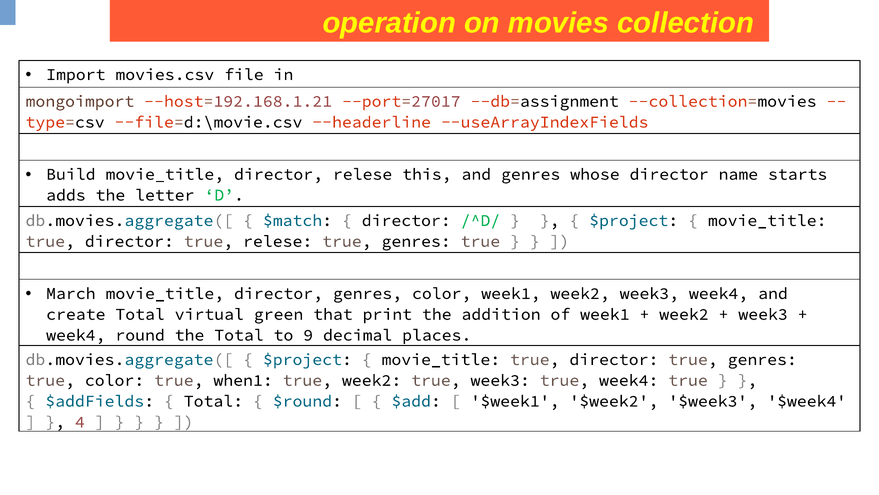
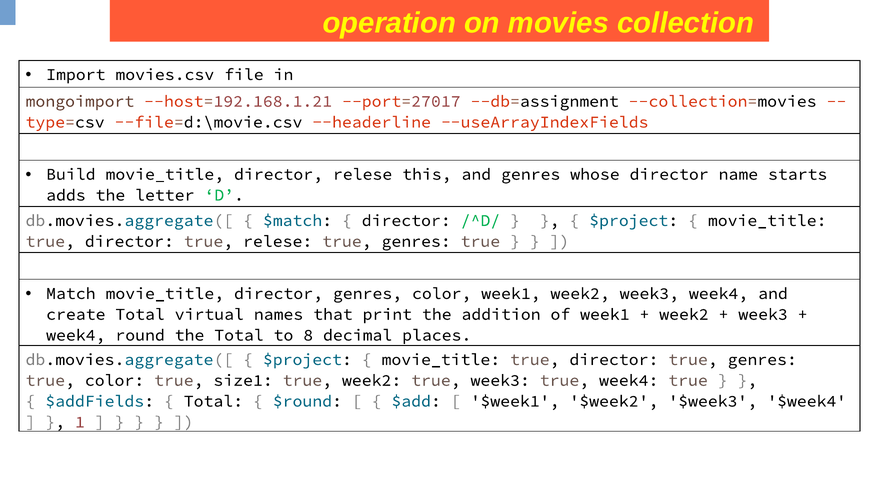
March: March -> Match
green: green -> names
9: 9 -> 8
when1: when1 -> size1
4: 4 -> 1
